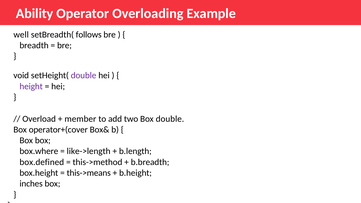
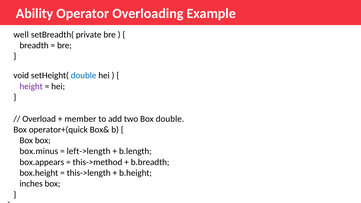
follows: follows -> private
double at (84, 76) colour: purple -> blue
operator+(cover: operator+(cover -> operator+(quick
box.where: box.where -> box.minus
like->length: like->length -> left->length
box.defined: box.defined -> box.appears
this->means: this->means -> this->length
